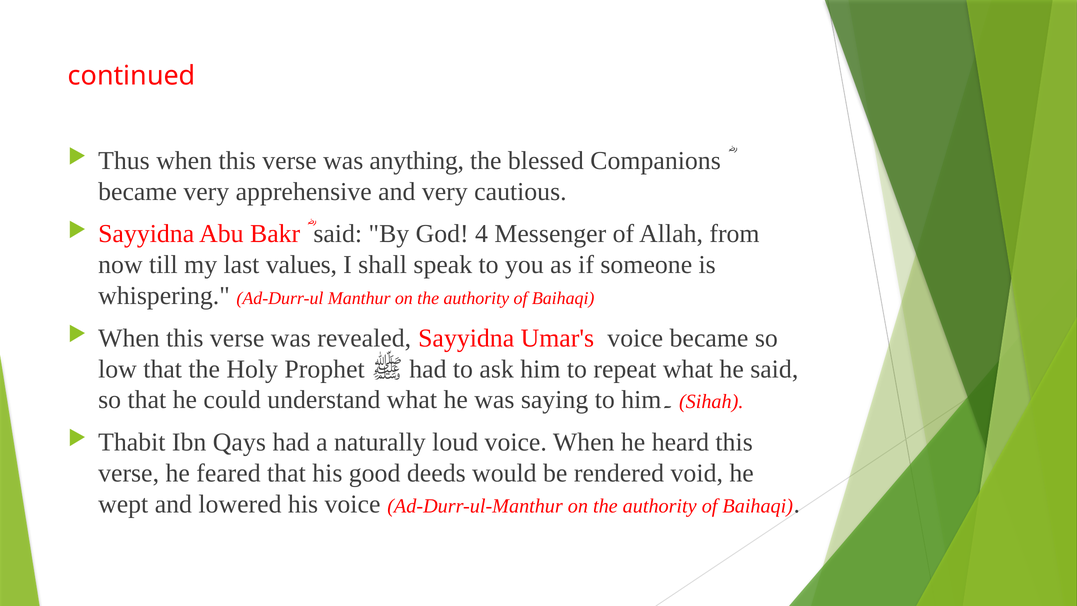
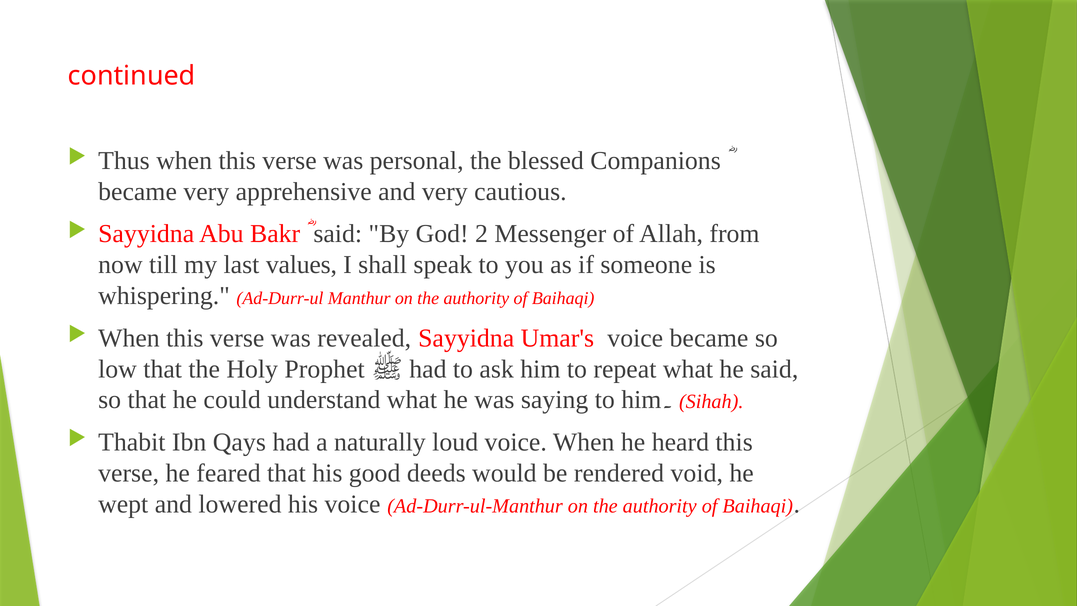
anything: anything -> personal
4: 4 -> 2
